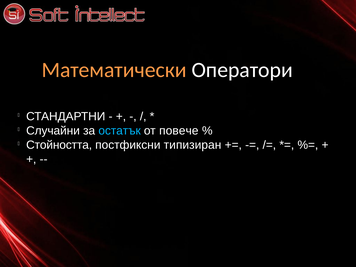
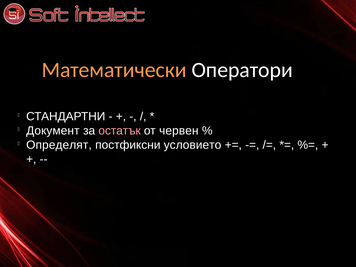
Случайни: Случайни -> Документ
остатък colour: light blue -> pink
повече: повече -> червен
Стойността: Стойността -> Определят
типизиран: типизиран -> условието
